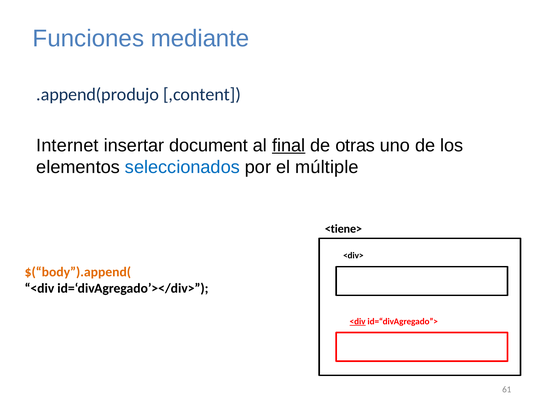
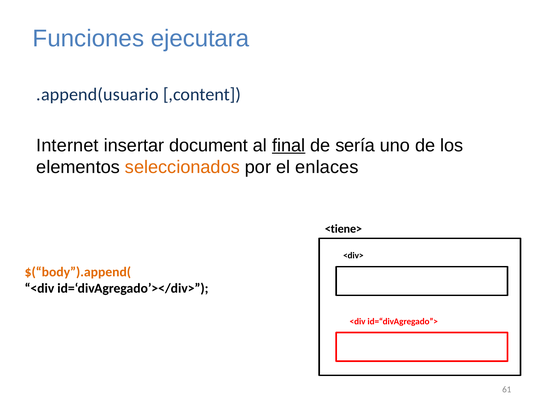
mediante: mediante -> ejecutara
.append(produjo: .append(produjo -> .append(usuario
otras: otras -> sería
seleccionados colour: blue -> orange
múltiple: múltiple -> enlaces
<div at (358, 321) underline: present -> none
